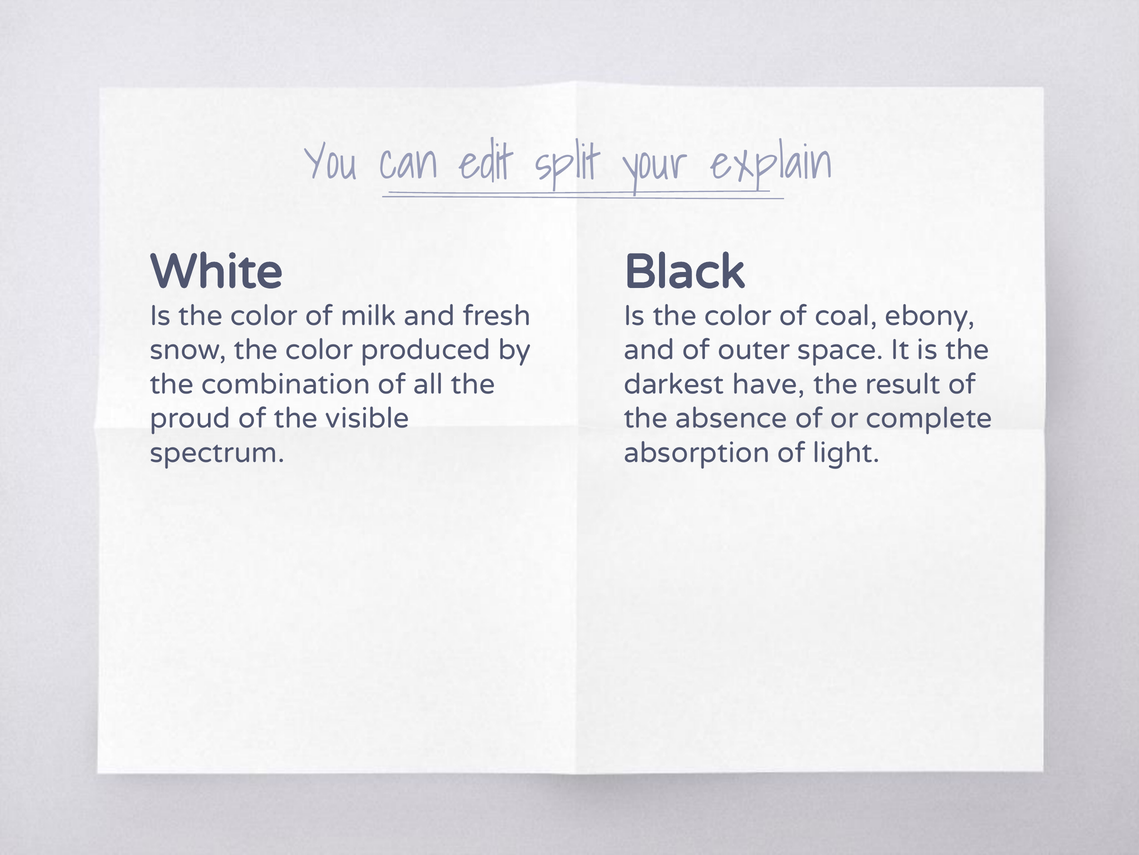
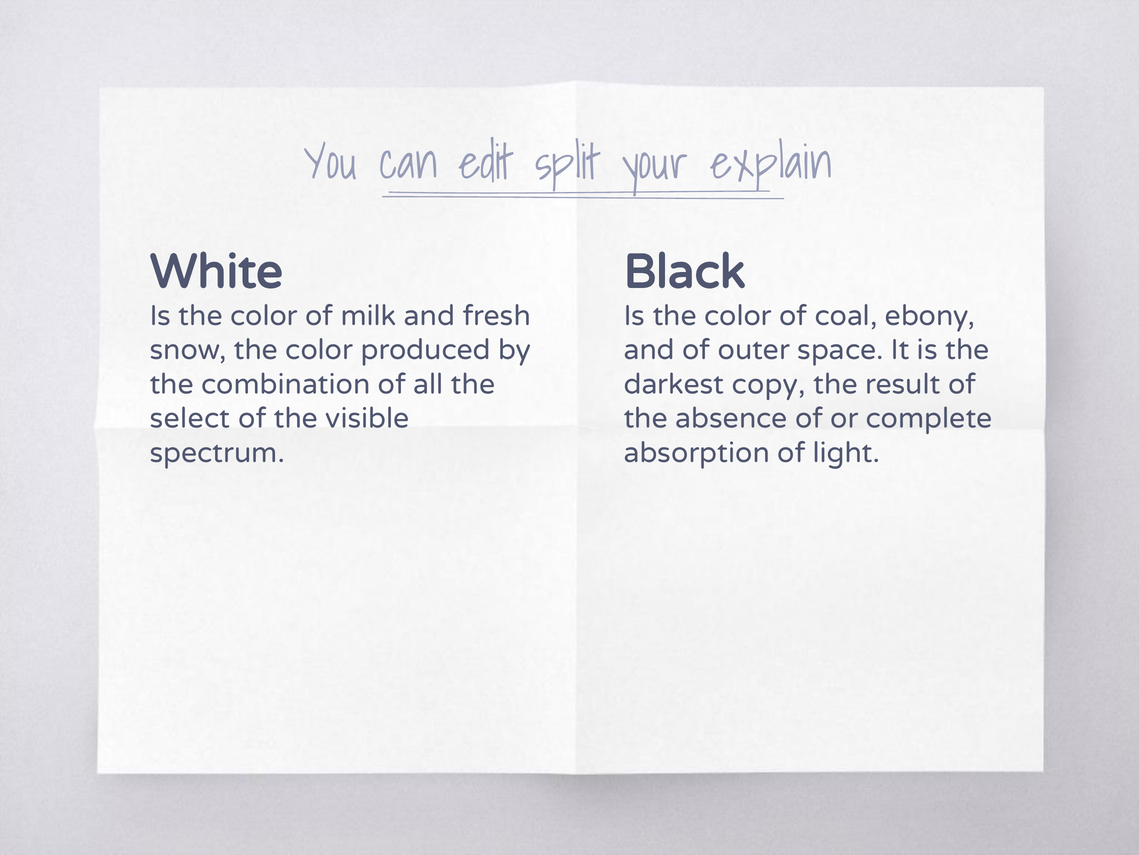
have: have -> copy
proud: proud -> select
